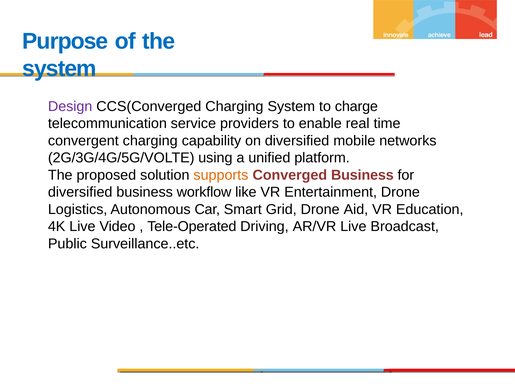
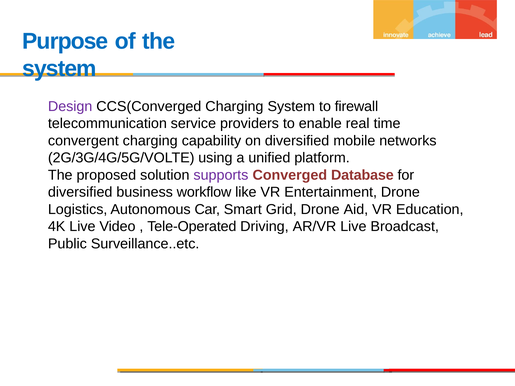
charge: charge -> firewall
supports colour: orange -> purple
Converged Business: Business -> Database
